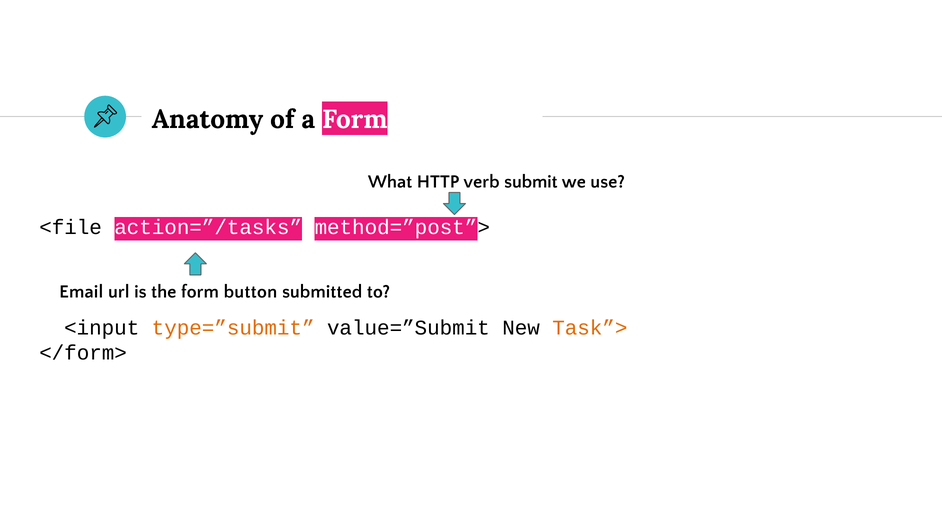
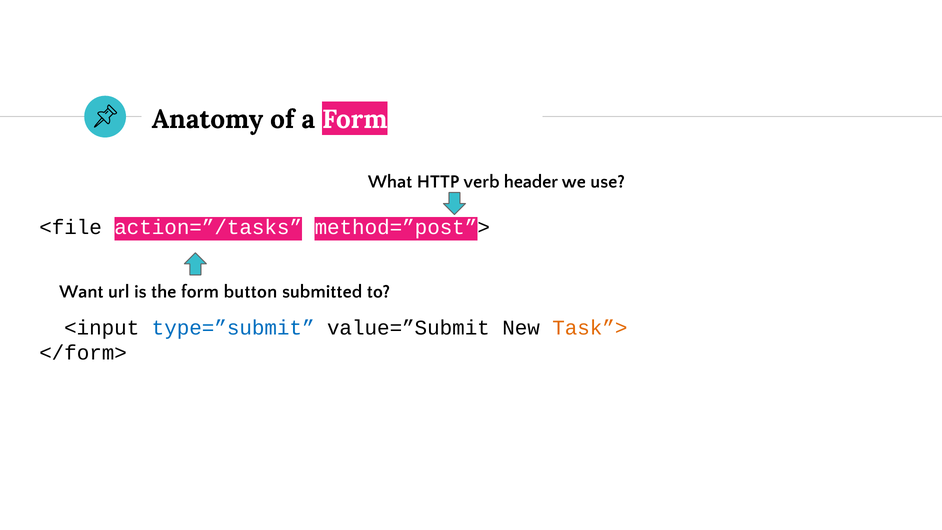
submit: submit -> header
Email: Email -> Want
type=”submit colour: orange -> blue
